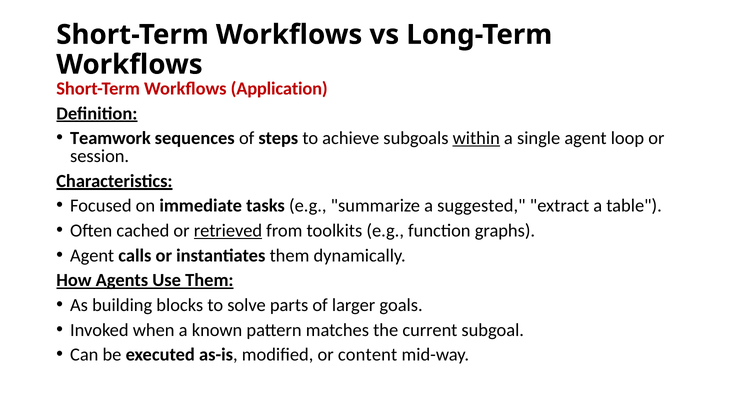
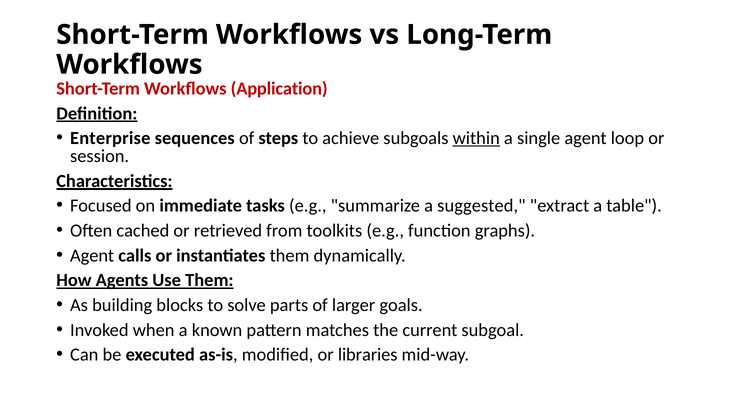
Teamwork: Teamwork -> Enterprise
retrieved underline: present -> none
content: content -> libraries
